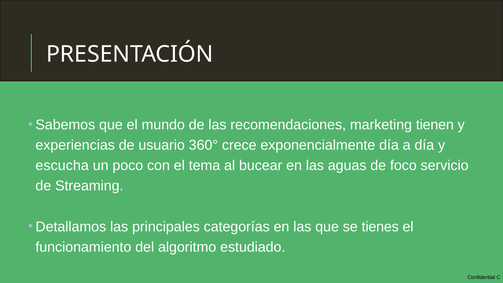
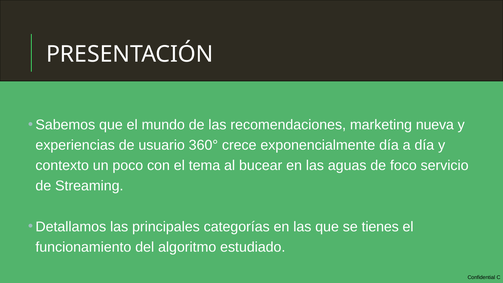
tienen: tienen -> nueva
escucha: escucha -> contexto
